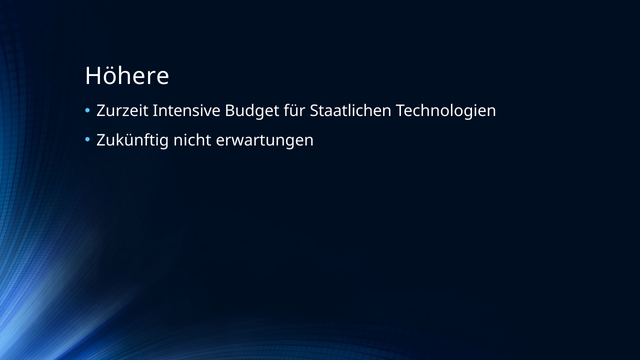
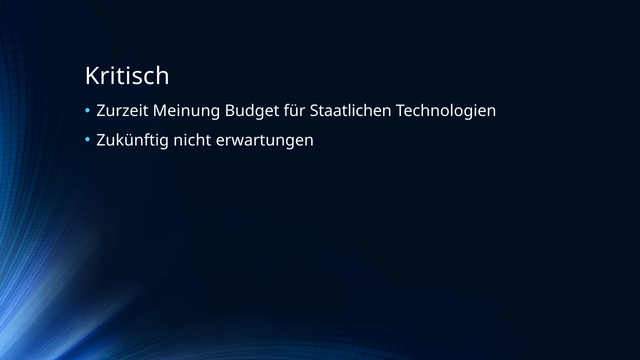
Höhere: Höhere -> Kritisch
Intensive: Intensive -> Meinung
